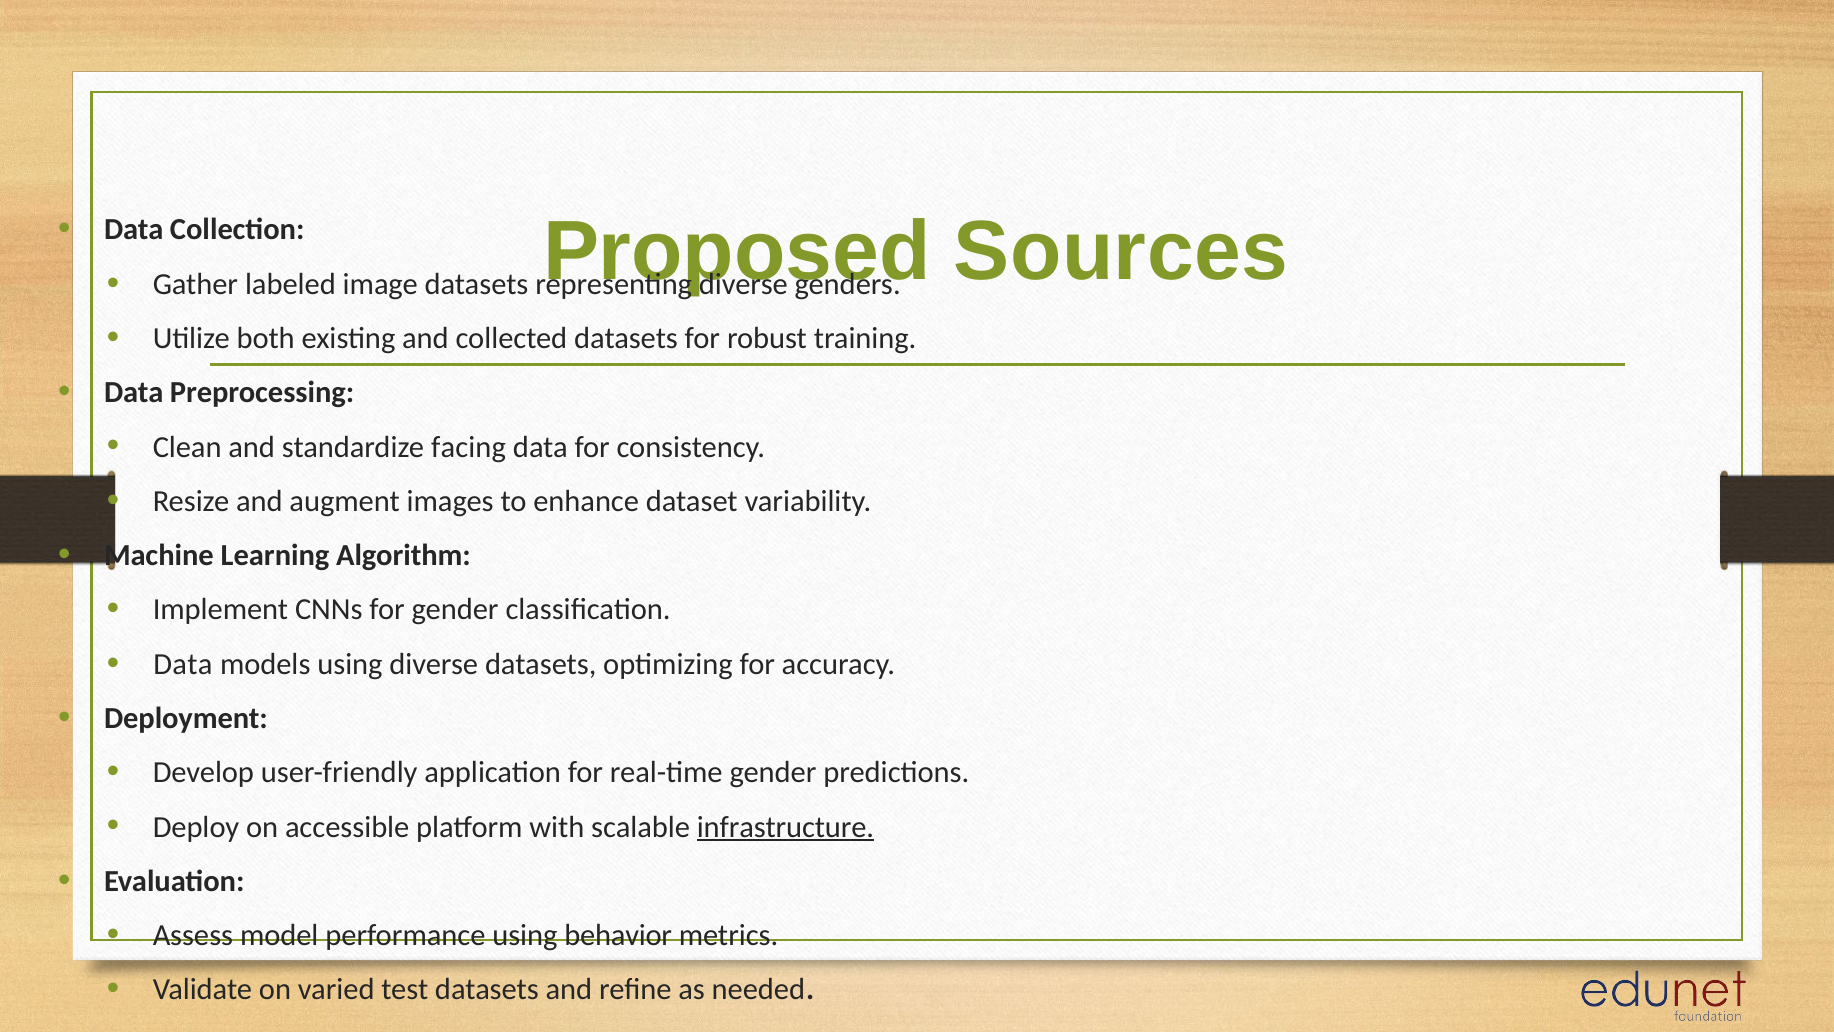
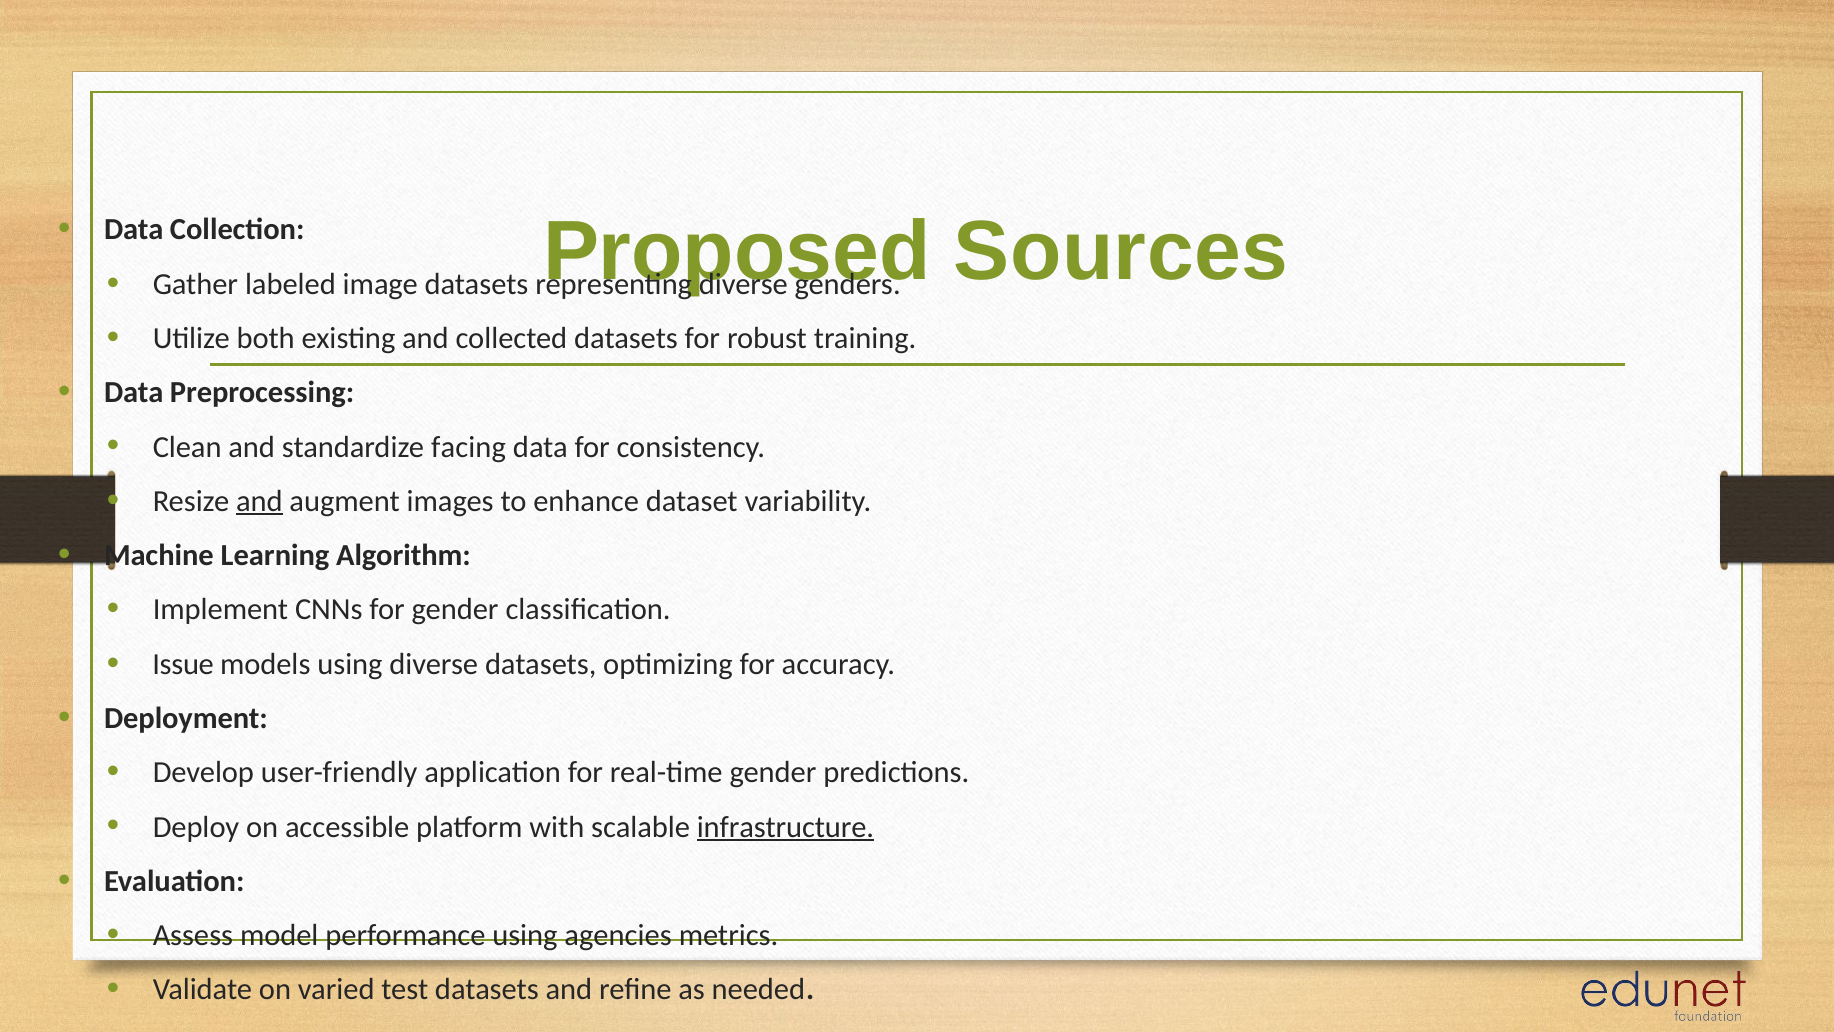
and at (259, 501) underline: none -> present
Data at (183, 664): Data -> Issue
behavior: behavior -> agencies
